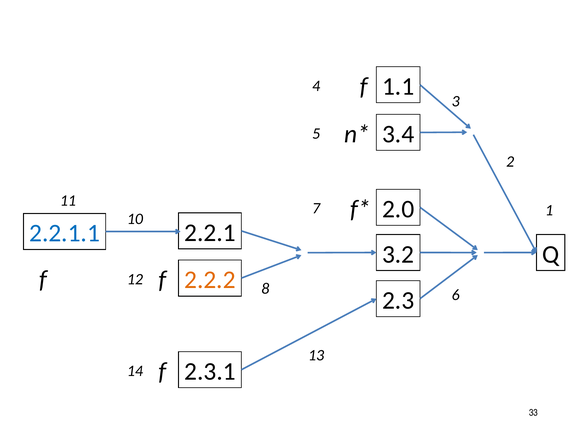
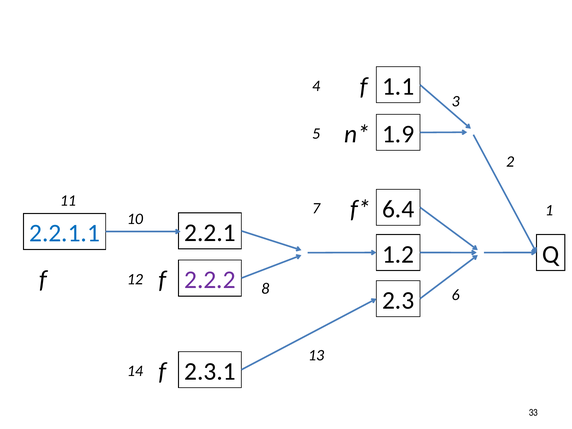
3.4: 3.4 -> 1.9
2.0: 2.0 -> 6.4
3.2: 3.2 -> 1.2
2.2.2 colour: orange -> purple
